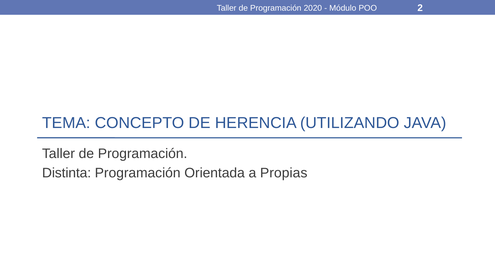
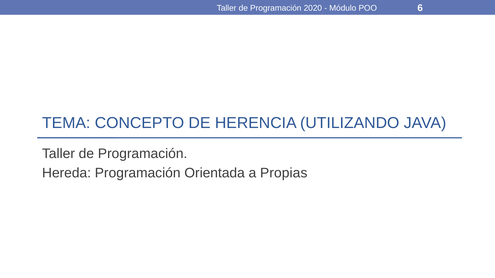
2: 2 -> 6
Distinta: Distinta -> Hereda
